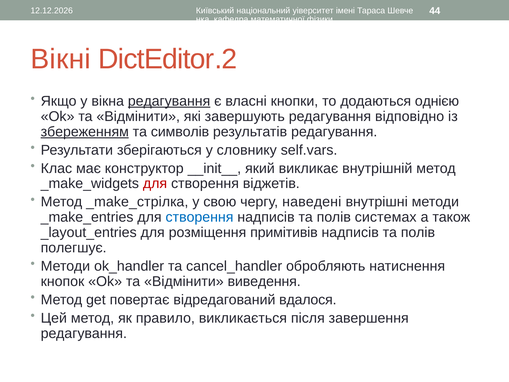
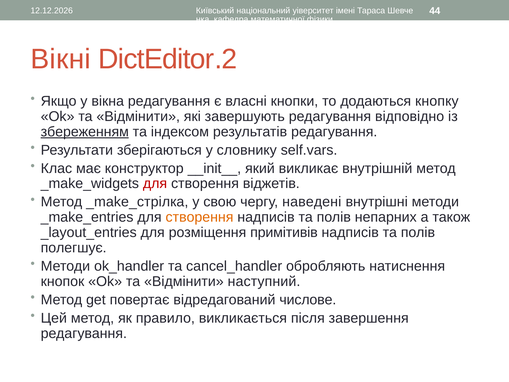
редагування at (169, 101) underline: present -> none
однією: однією -> кнопку
символів: символів -> індексом
створення at (199, 217) colour: blue -> orange
системах: системах -> непарних
виведення: виведення -> наступний
вдалося: вдалося -> числове
